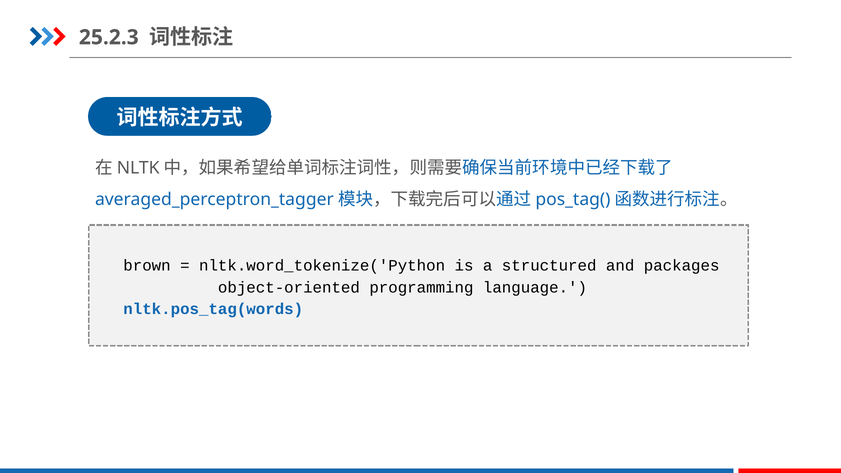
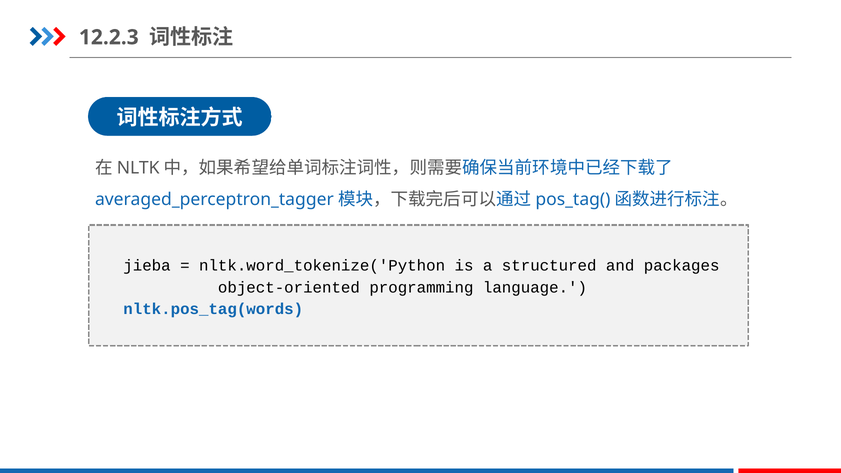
25.2.3: 25.2.3 -> 12.2.3
brown: brown -> jieba
